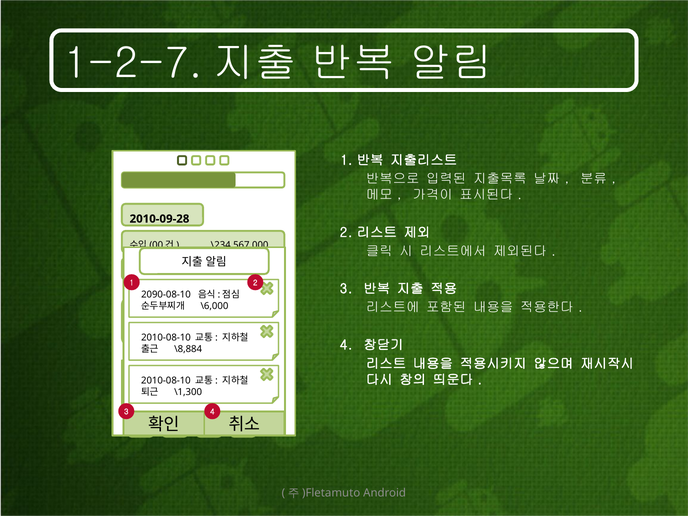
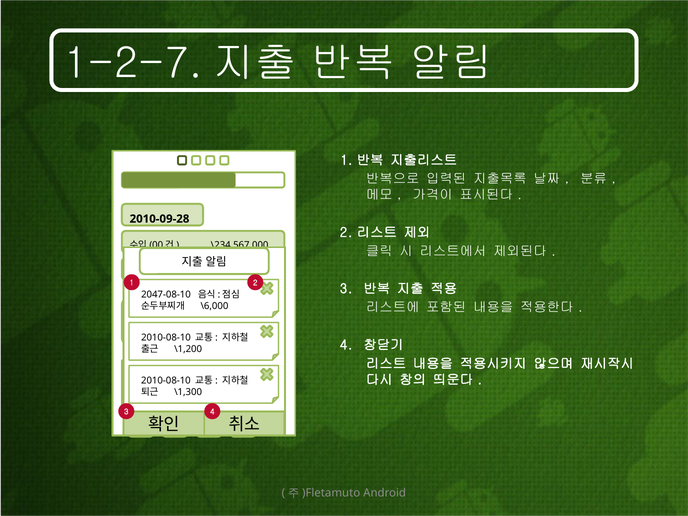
2090-08-10: 2090-08-10 -> 2047-08-10
\8,884: \8,884 -> \1,200
